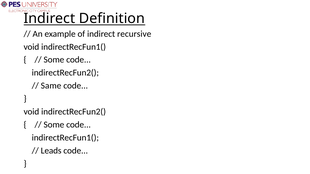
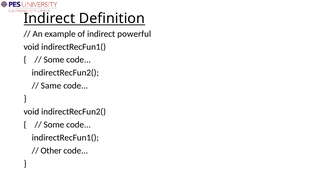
recursive: recursive -> powerful
Leads: Leads -> Other
